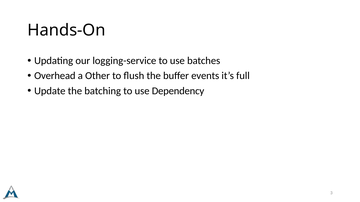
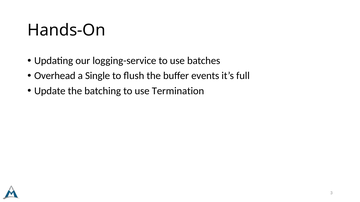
Other: Other -> Single
Dependency: Dependency -> Termination
